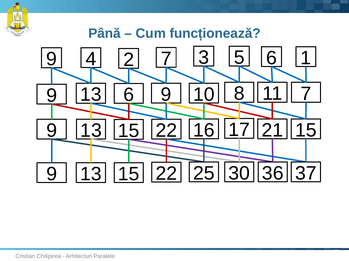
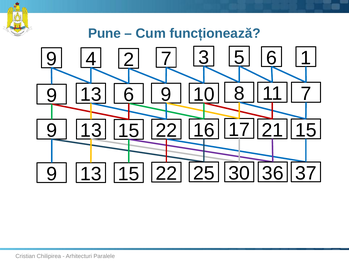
Până: Până -> Pune
